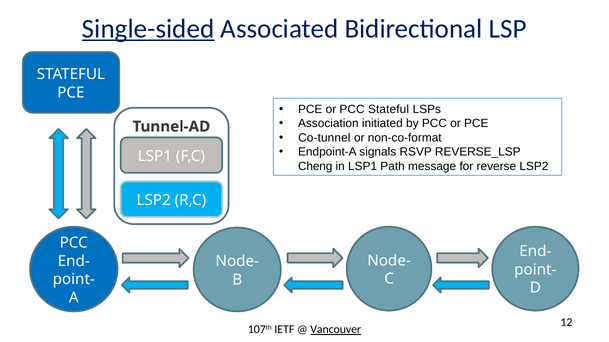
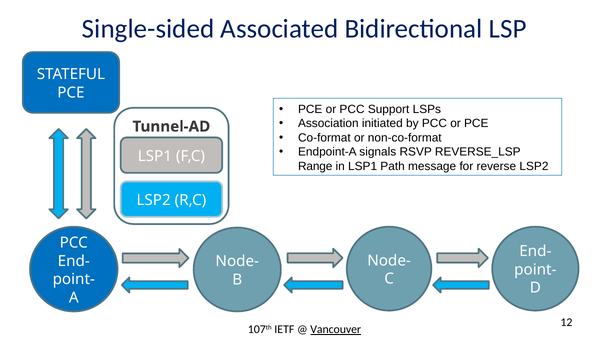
Single-sided underline: present -> none
PCC Stateful: Stateful -> Support
Co-tunnel: Co-tunnel -> Co-format
Cheng: Cheng -> Range
